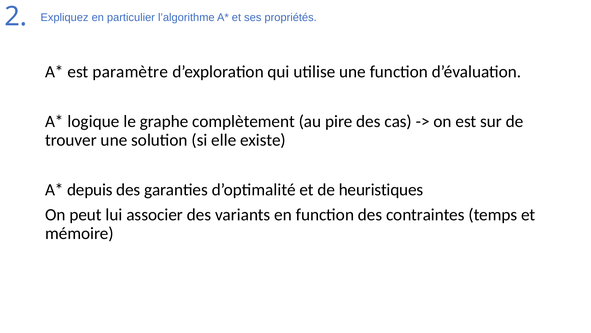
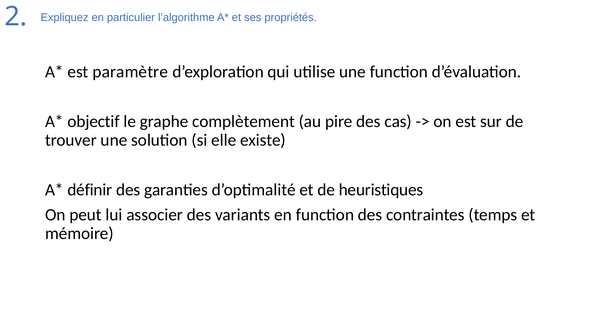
logique: logique -> objectif
depuis: depuis -> définir
